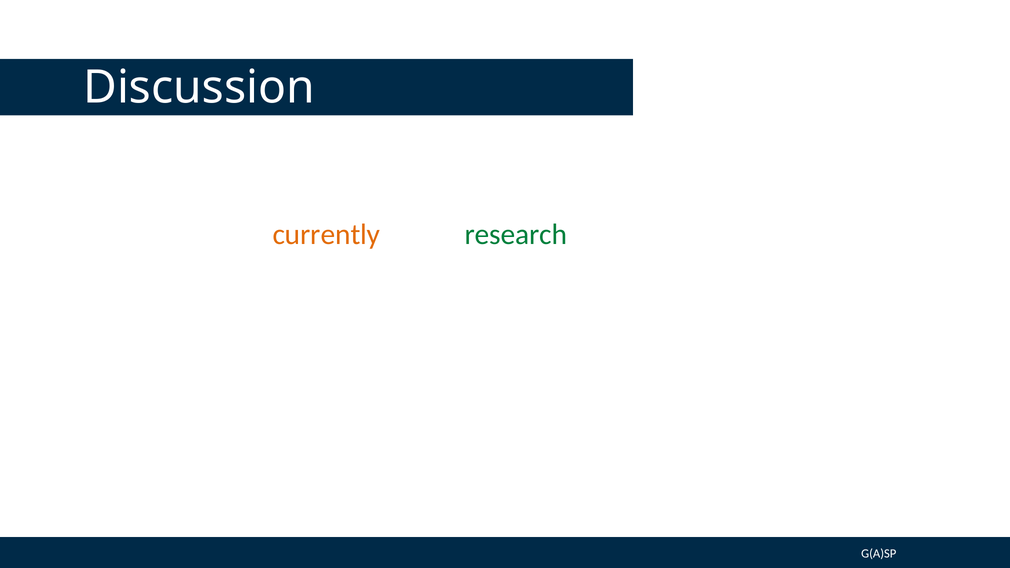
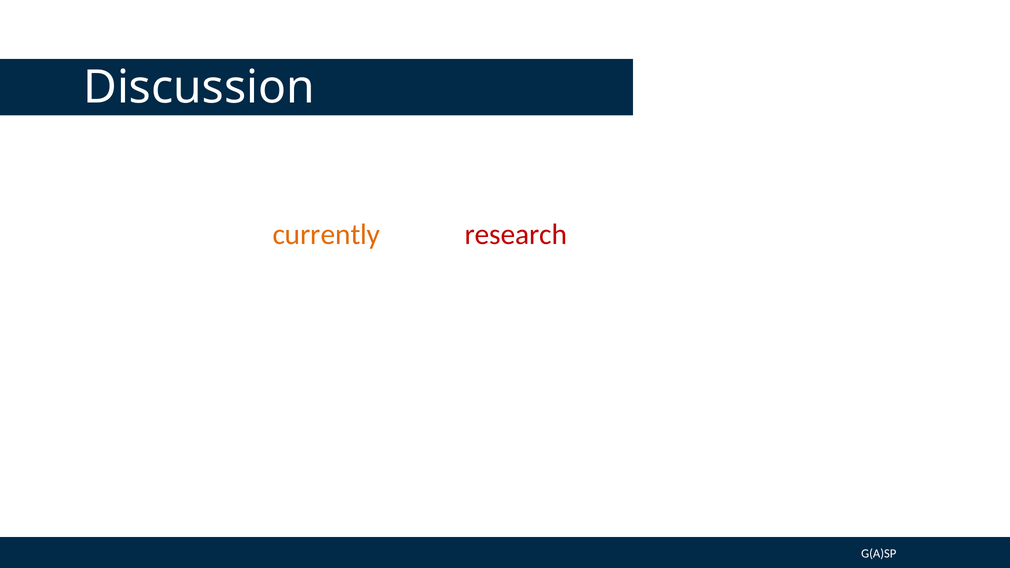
research colour: green -> red
